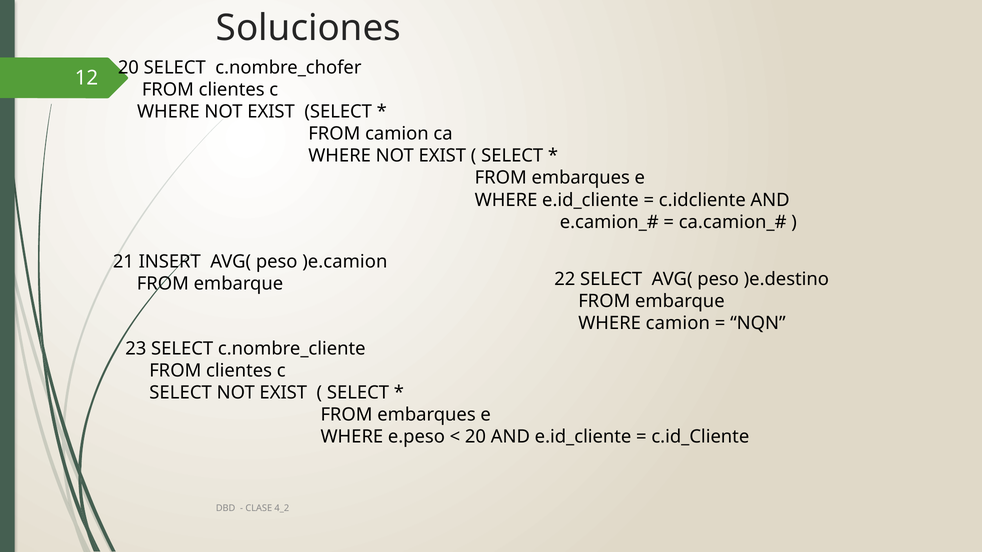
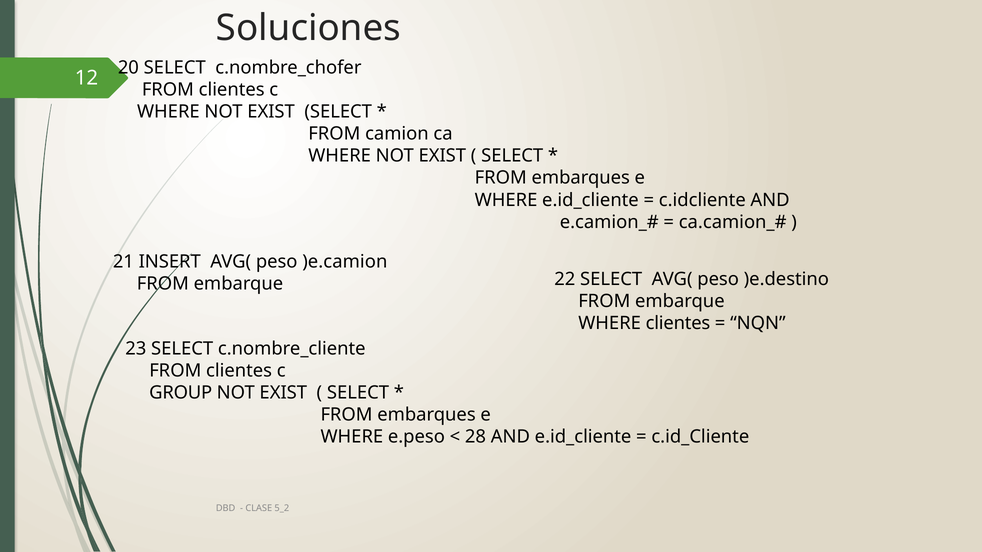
WHERE camion: camion -> clientes
SELECT at (181, 393): SELECT -> GROUP
20 at (475, 437): 20 -> 28
4_2: 4_2 -> 5_2
